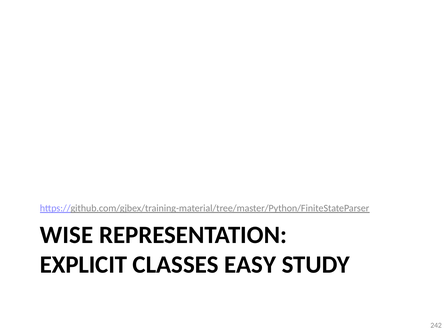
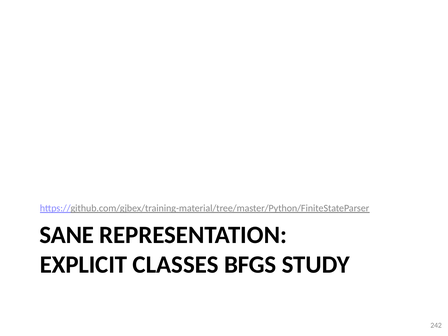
WISE: WISE -> SANE
EASY: EASY -> BFGS
